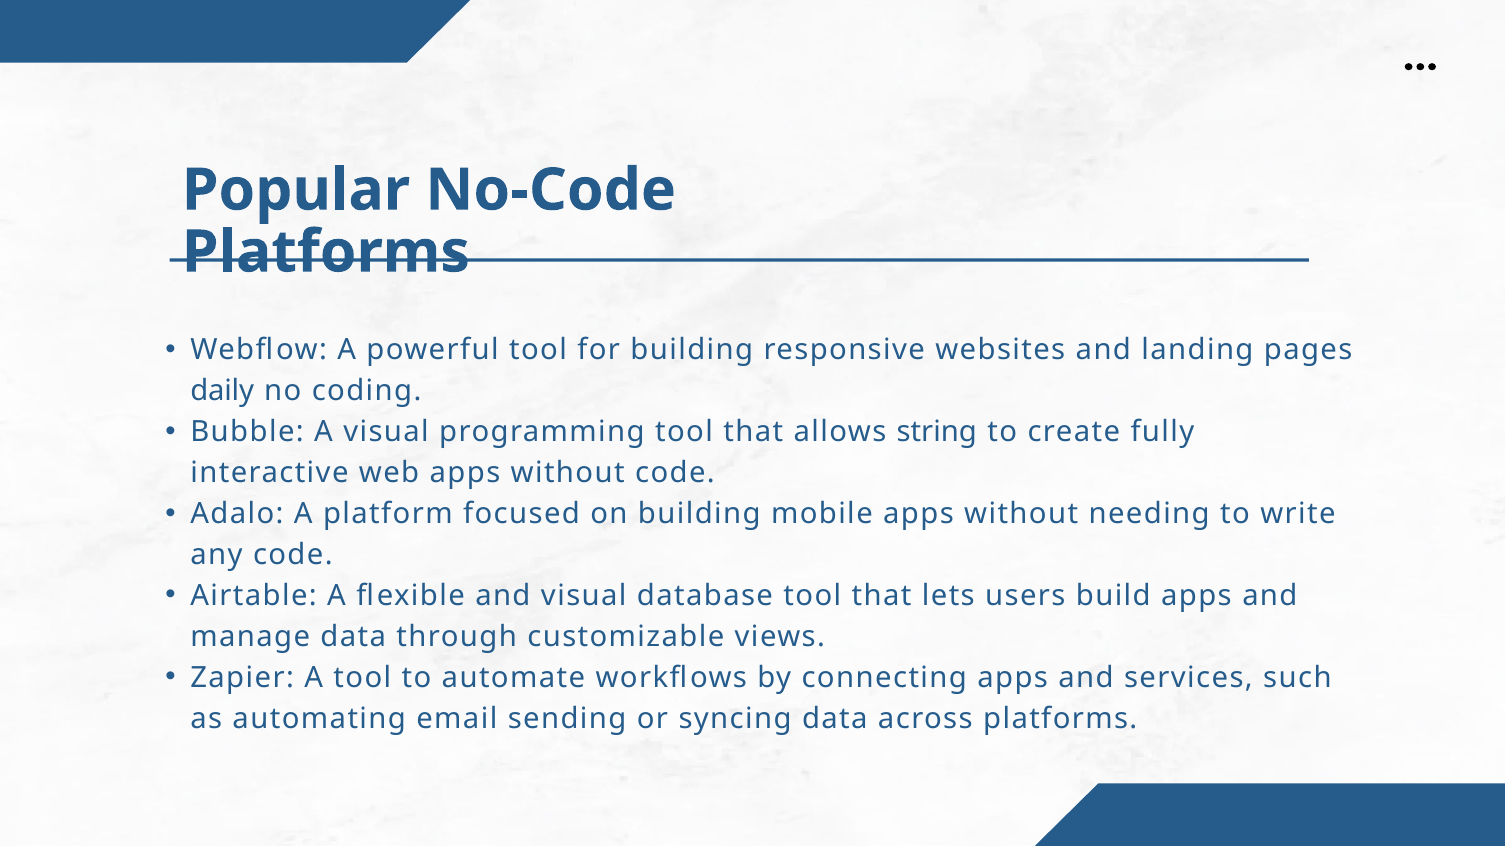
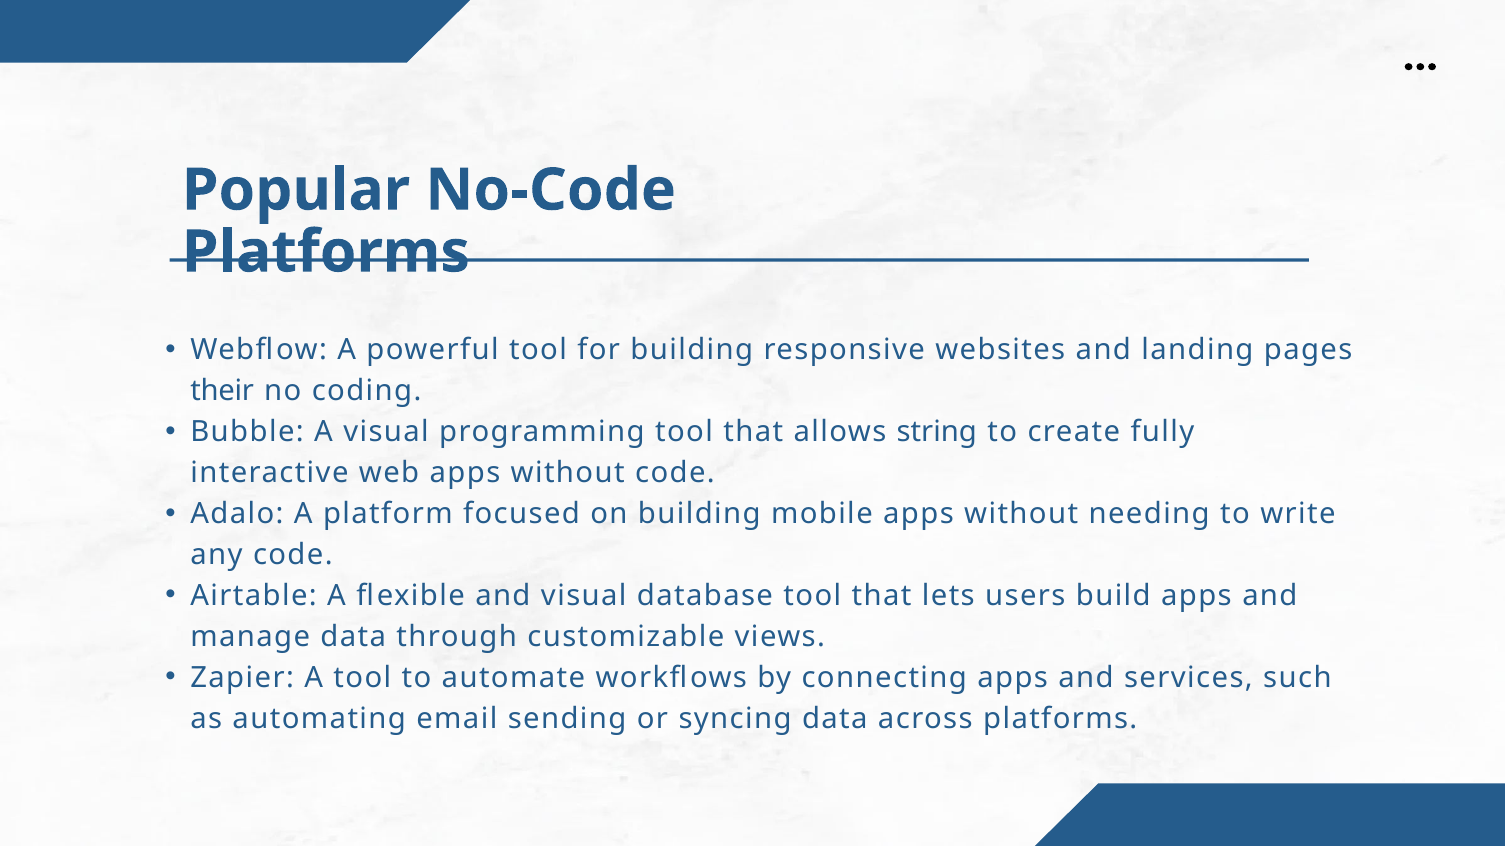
daily: daily -> their
